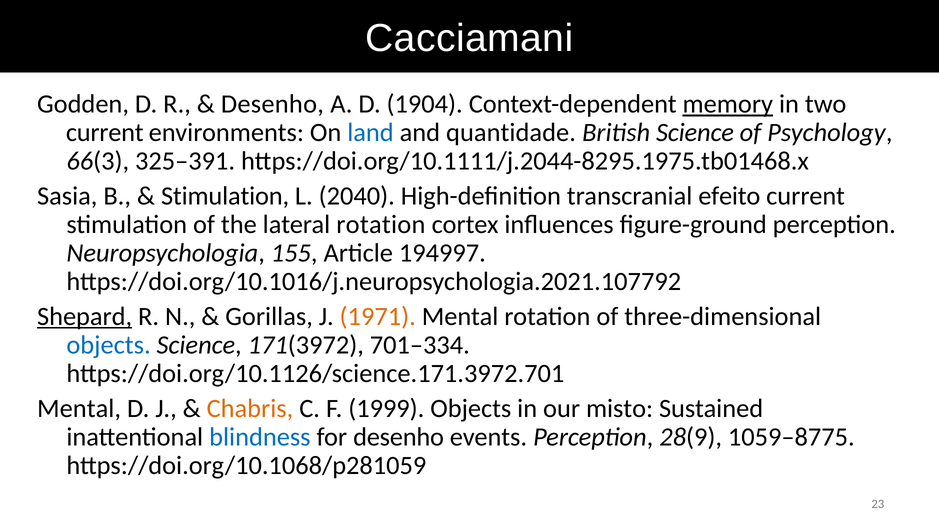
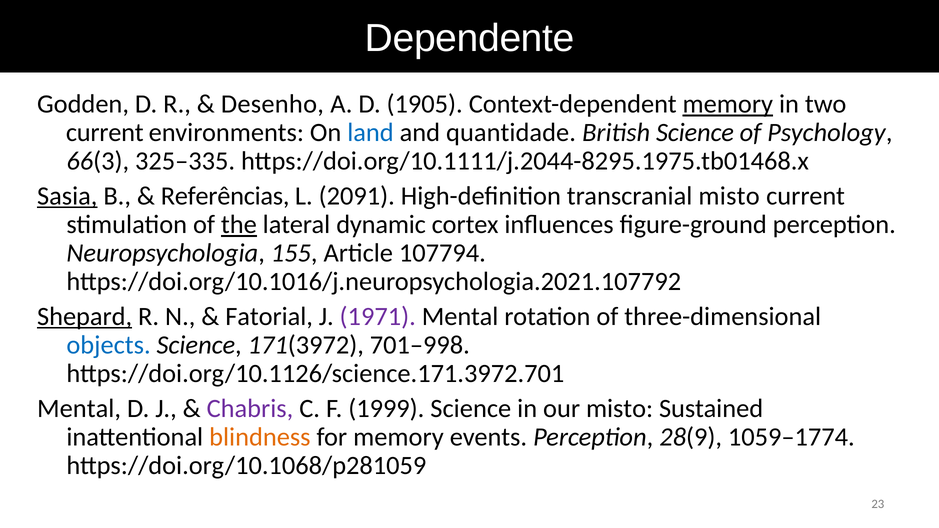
Cacciamani: Cacciamani -> Dependente
1904: 1904 -> 1905
325–391: 325–391 -> 325–335
Sasia underline: none -> present
Stimulation at (225, 196): Stimulation -> Referências
2040: 2040 -> 2091
transcranial efeito: efeito -> misto
the underline: none -> present
lateral rotation: rotation -> dynamic
194997: 194997 -> 107794
Gorillas: Gorillas -> Fatorial
1971 colour: orange -> purple
701–334: 701–334 -> 701–998
Chabris colour: orange -> purple
1999 Objects: Objects -> Science
blindness colour: blue -> orange
for desenho: desenho -> memory
1059–8775: 1059–8775 -> 1059–1774
